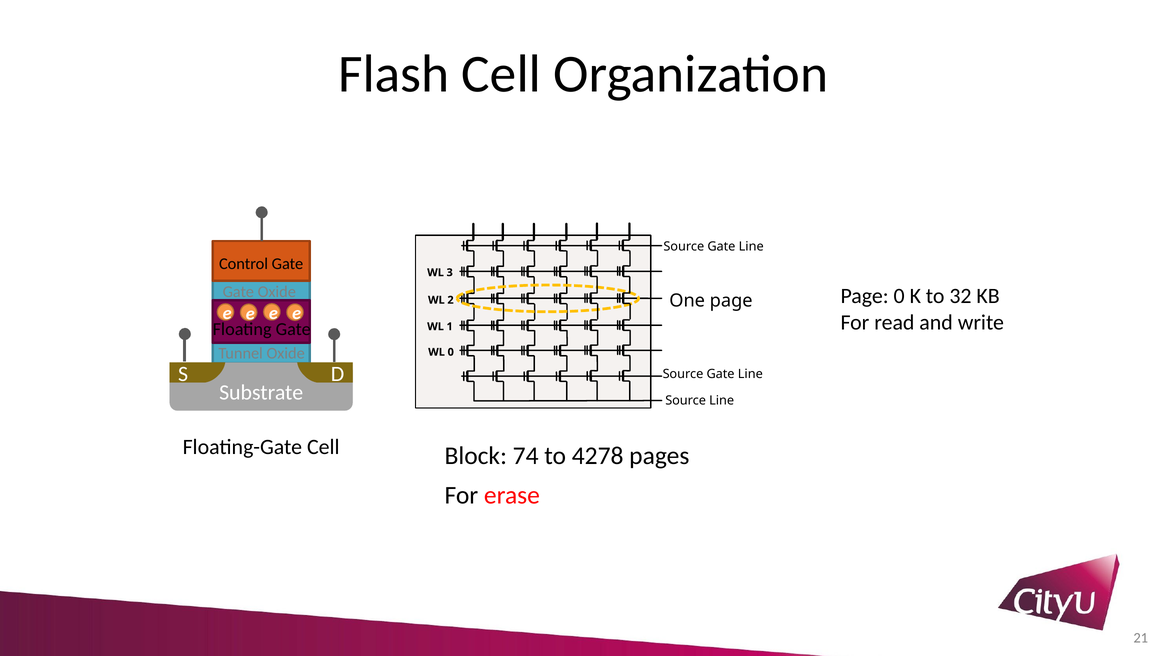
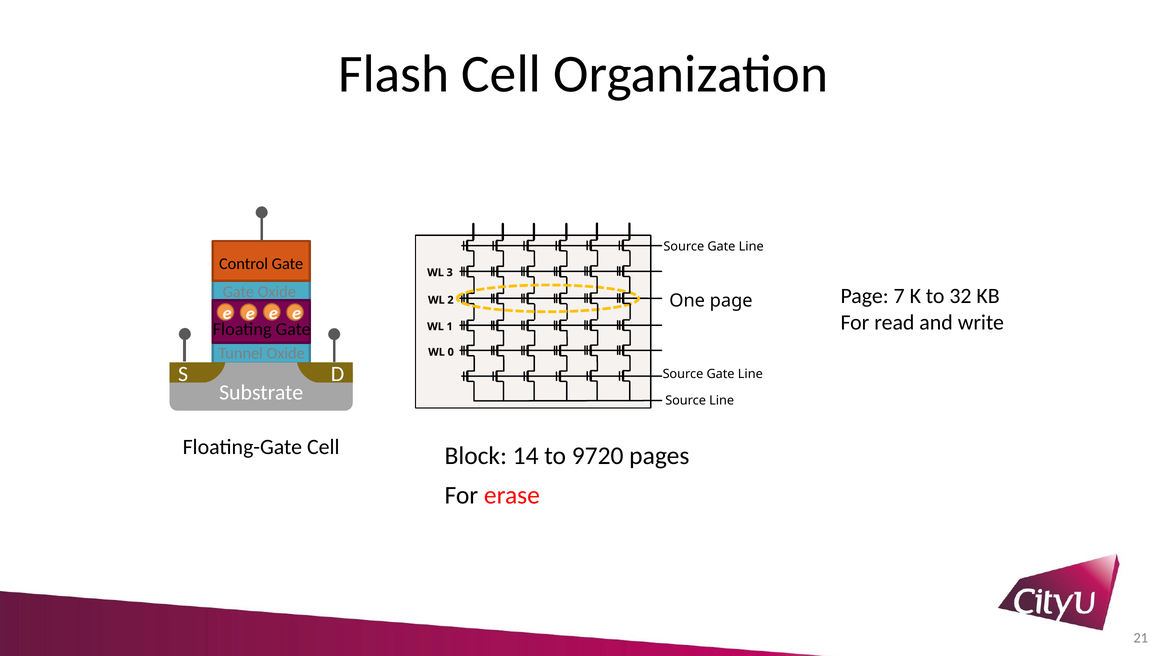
Page 0: 0 -> 7
74: 74 -> 14
4278: 4278 -> 9720
